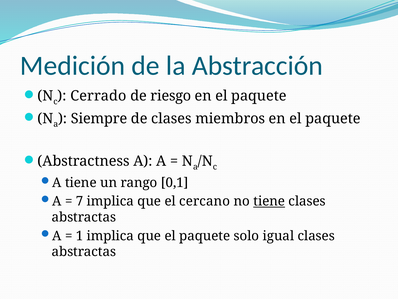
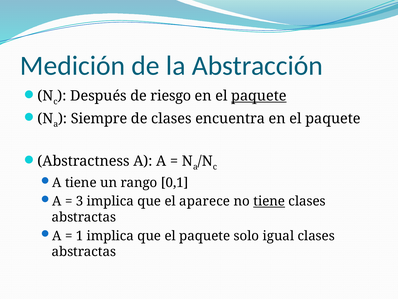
Cerrado: Cerrado -> Después
paquete at (259, 96) underline: none -> present
miembros: miembros -> encuentra
7: 7 -> 3
cercano: cercano -> aparece
